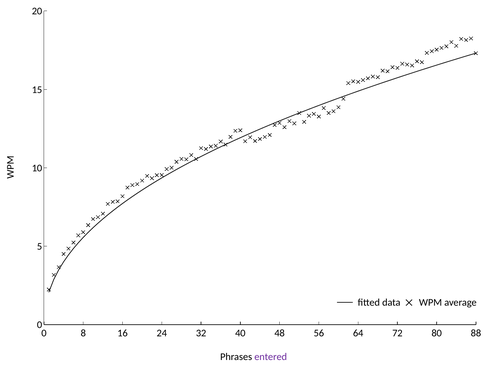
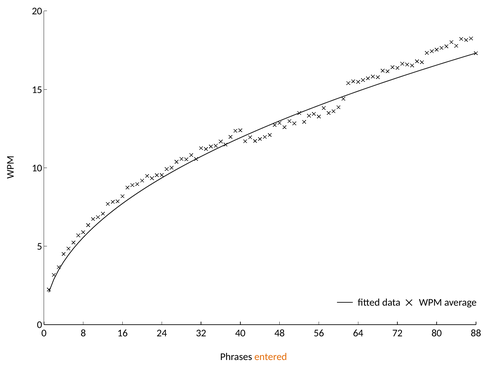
entered colour: purple -> orange
